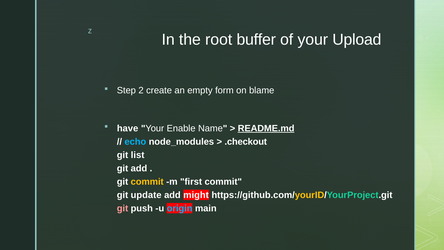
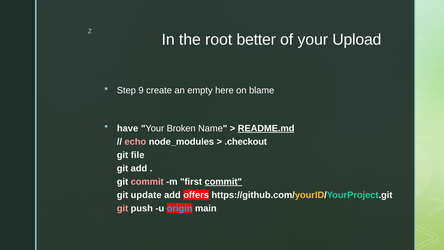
buffer: buffer -> better
2: 2 -> 9
form: form -> here
Enable: Enable -> Broken
echo colour: light blue -> pink
list: list -> file
commit at (147, 182) colour: yellow -> pink
commit at (223, 182) underline: none -> present
might: might -> offers
